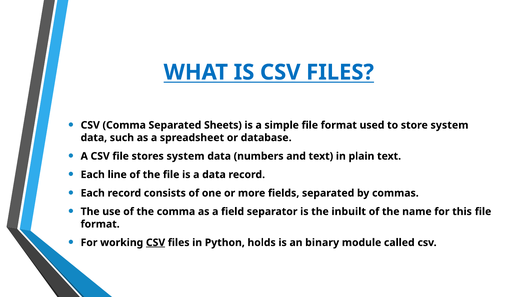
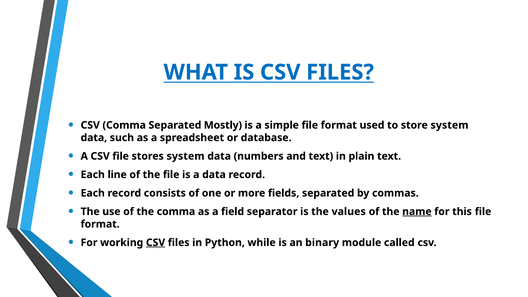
Sheets: Sheets -> Mostly
inbuilt: inbuilt -> values
name underline: none -> present
holds: holds -> while
